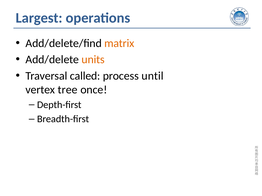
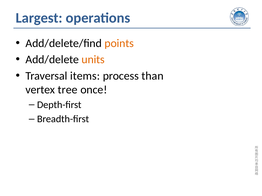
matrix: matrix -> points
called: called -> items
until: until -> than
